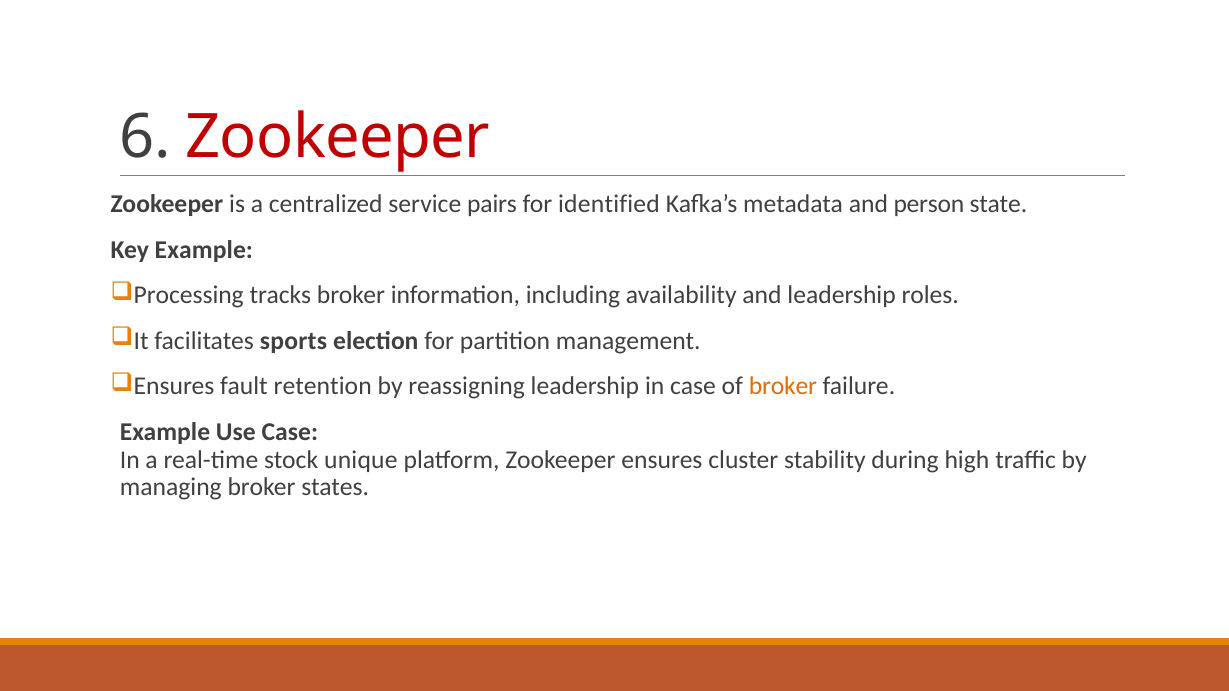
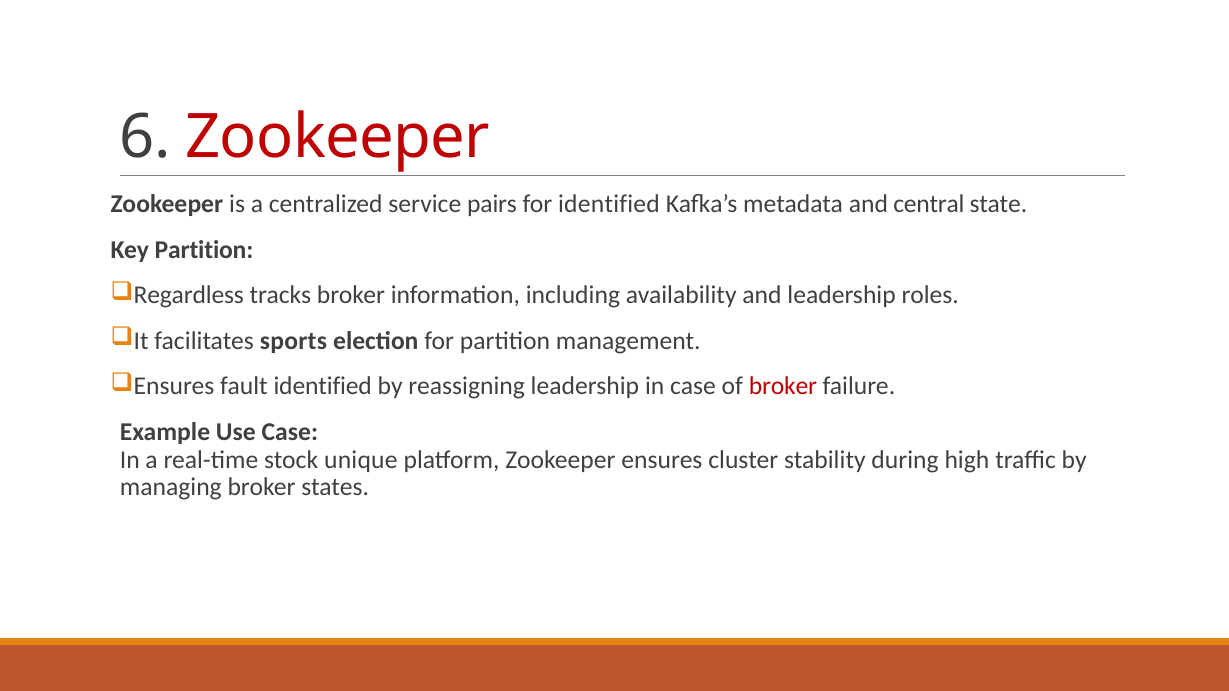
person: person -> central
Key Example: Example -> Partition
Processing: Processing -> Regardless
fault retention: retention -> identified
broker at (783, 387) colour: orange -> red
